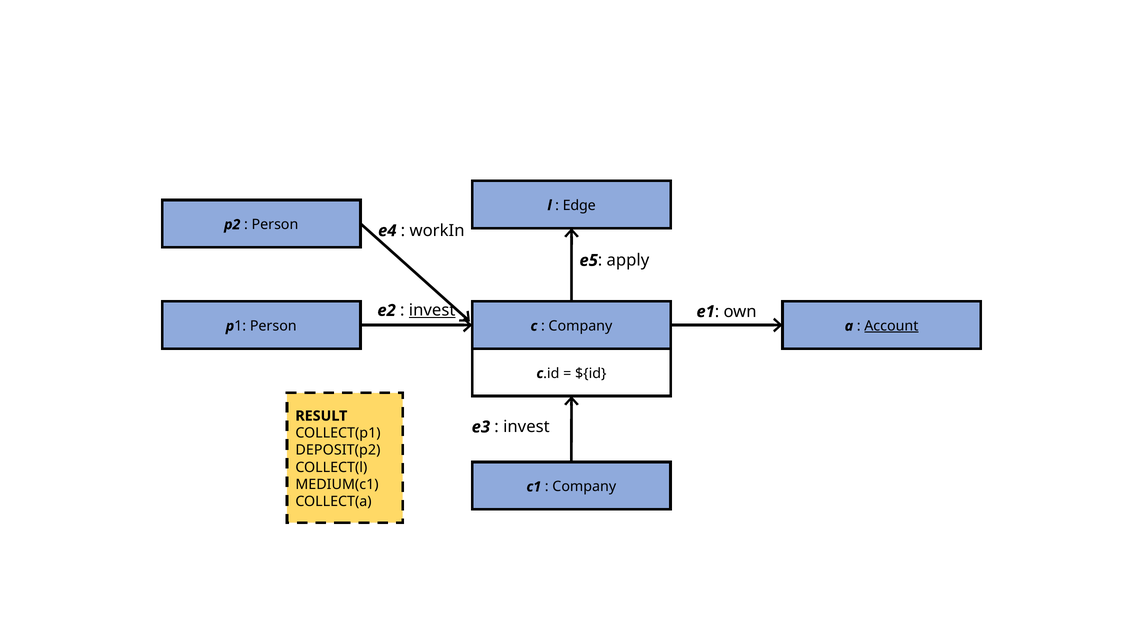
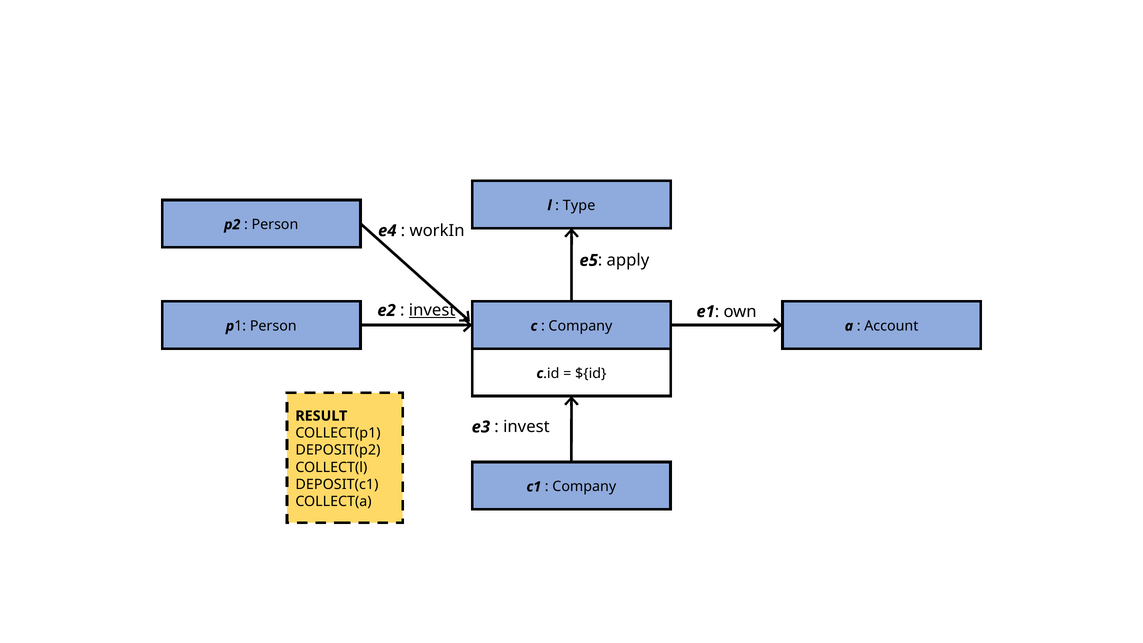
Edge: Edge -> Type
Account underline: present -> none
MEDIUM(c1: MEDIUM(c1 -> DEPOSIT(c1
